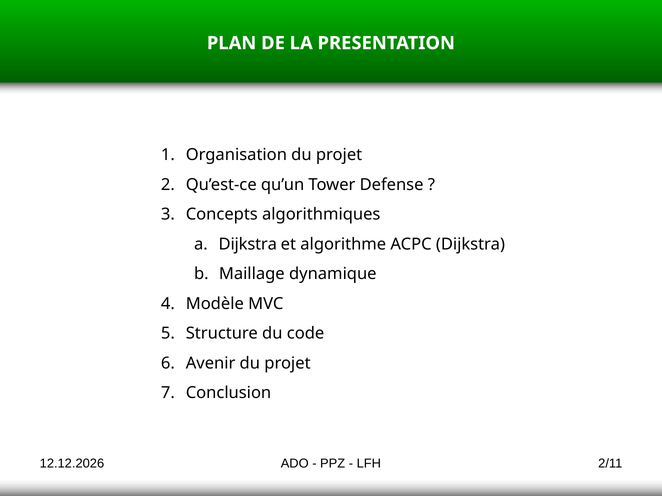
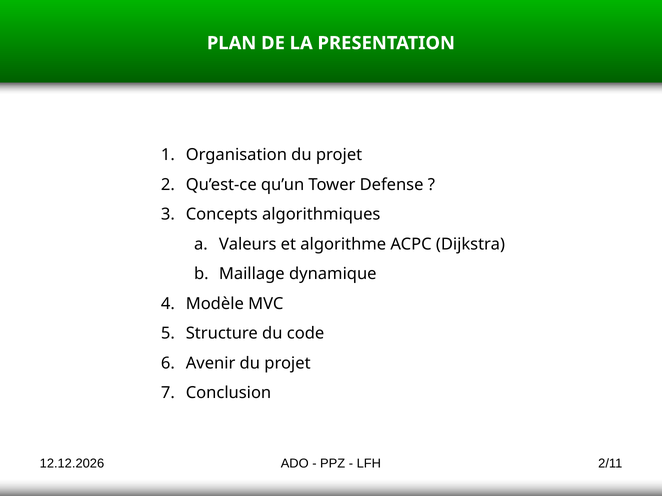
Dijkstra at (248, 244): Dijkstra -> Valeurs
